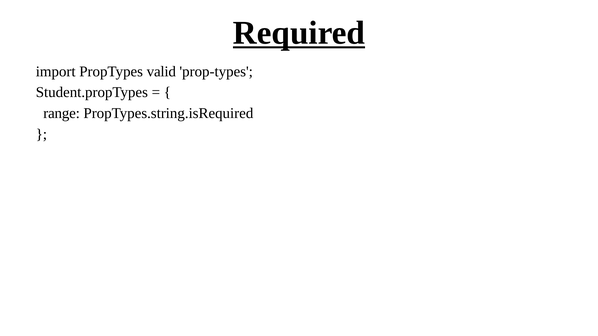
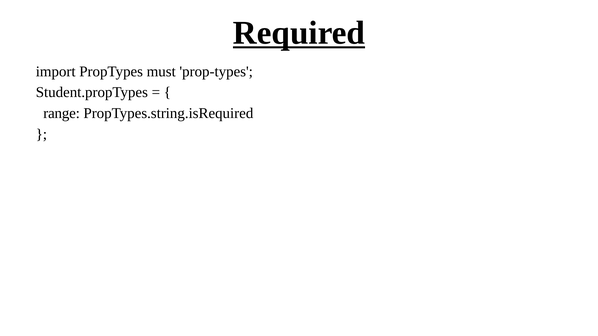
valid: valid -> must
